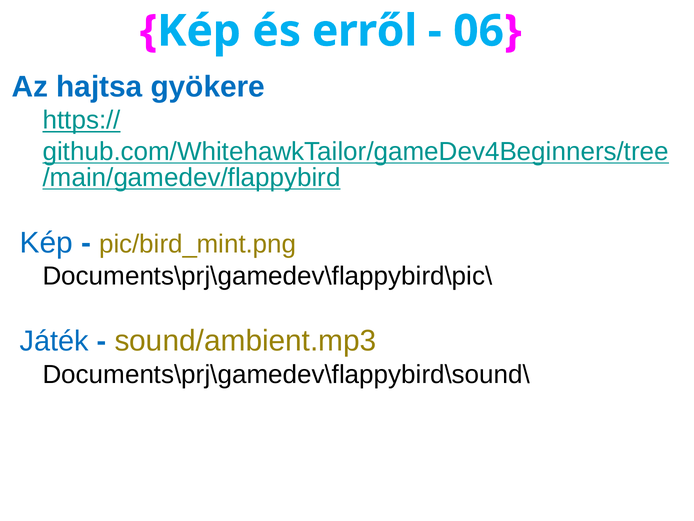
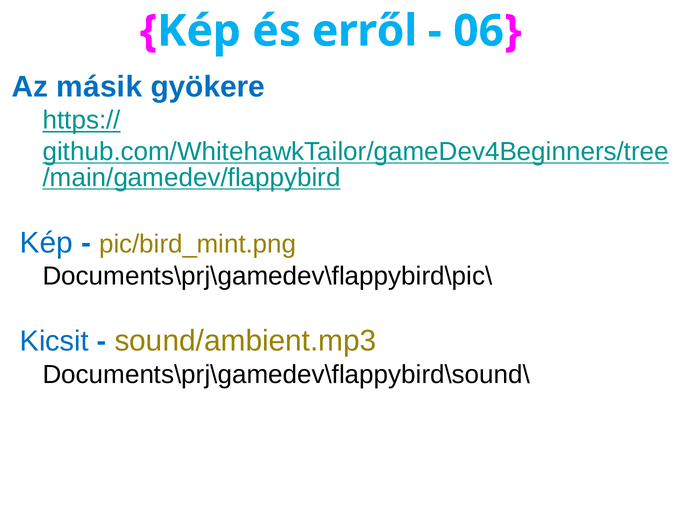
hajtsa: hajtsa -> másik
Játék: Játék -> Kicsit
